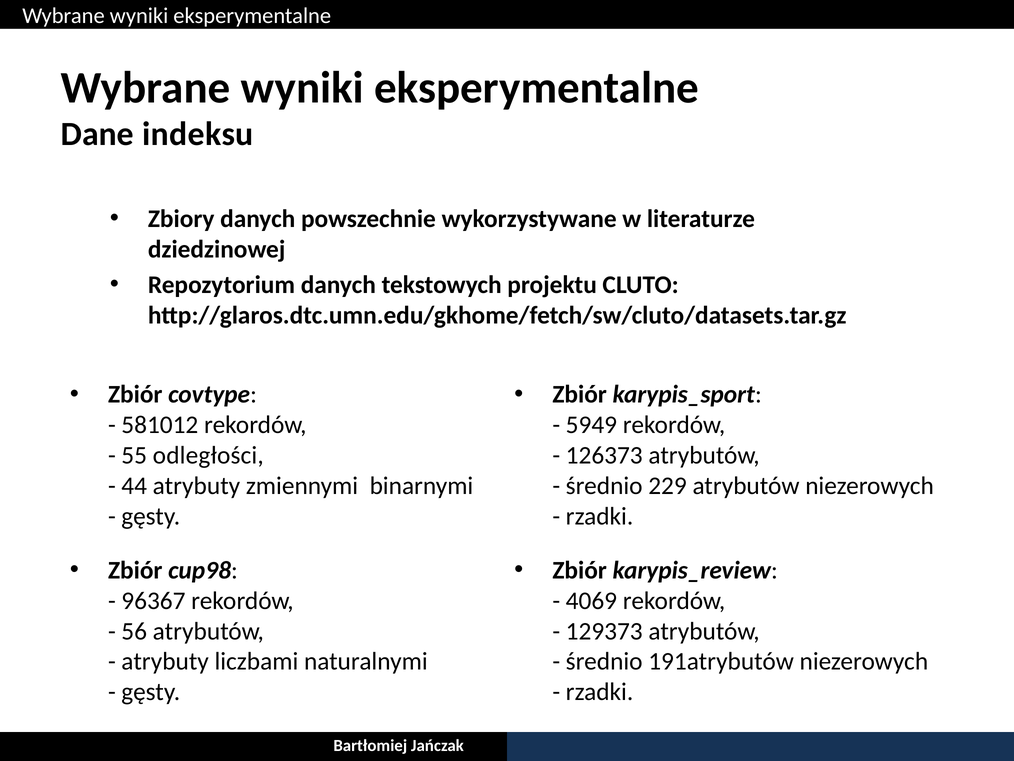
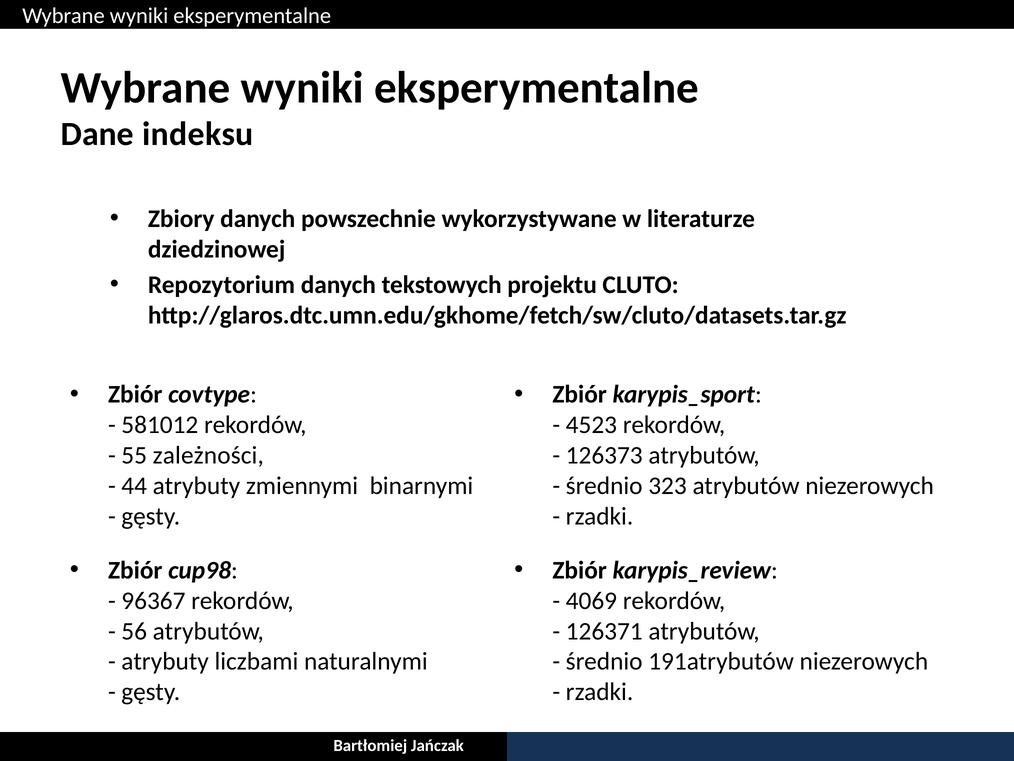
5949: 5949 -> 4523
odległości: odległości -> zależności
229: 229 -> 323
129373: 129373 -> 126371
